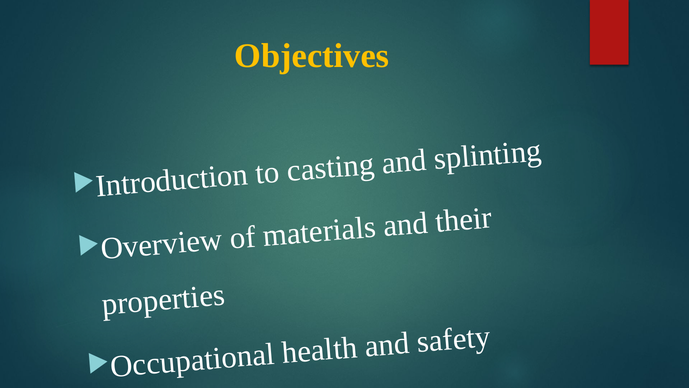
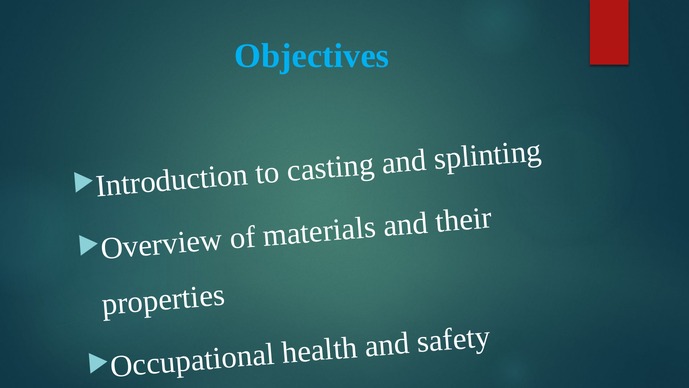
Objectives colour: yellow -> light blue
